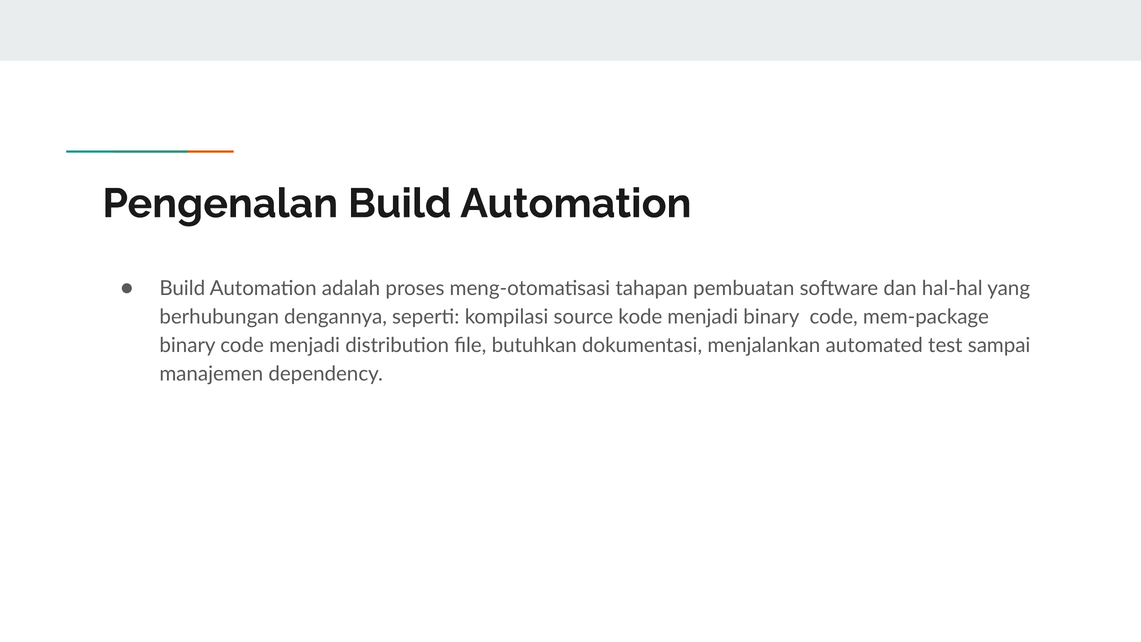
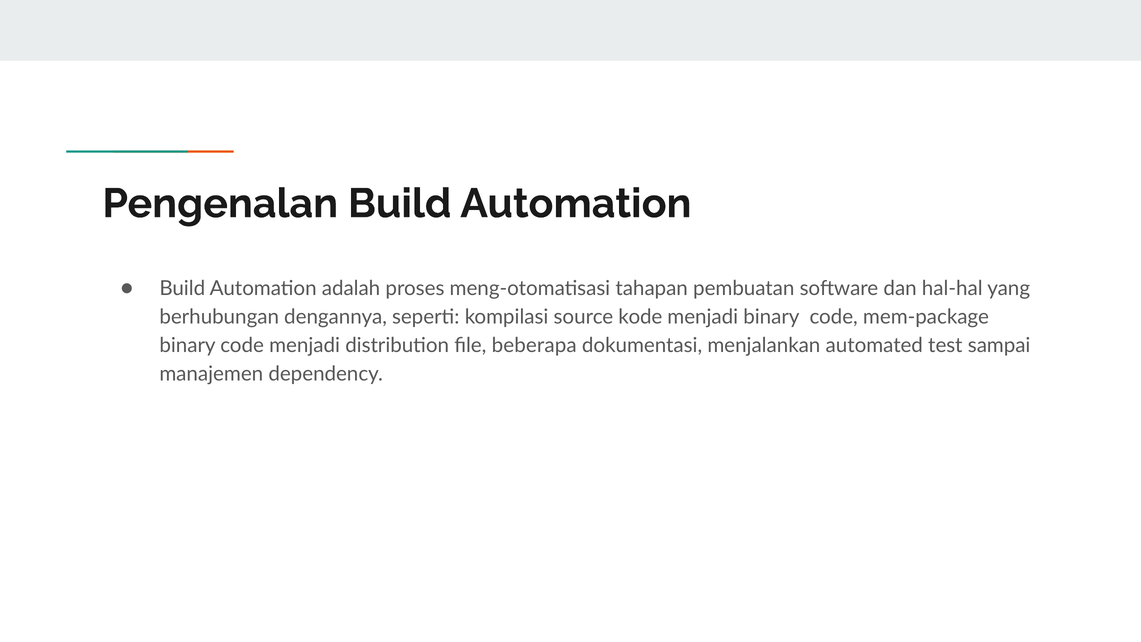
butuhkan: butuhkan -> beberapa
